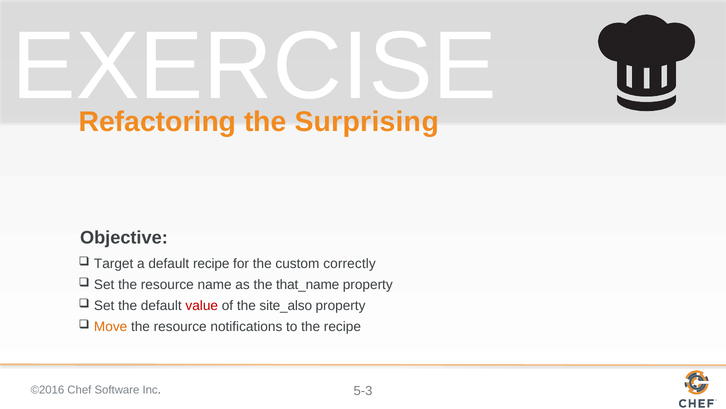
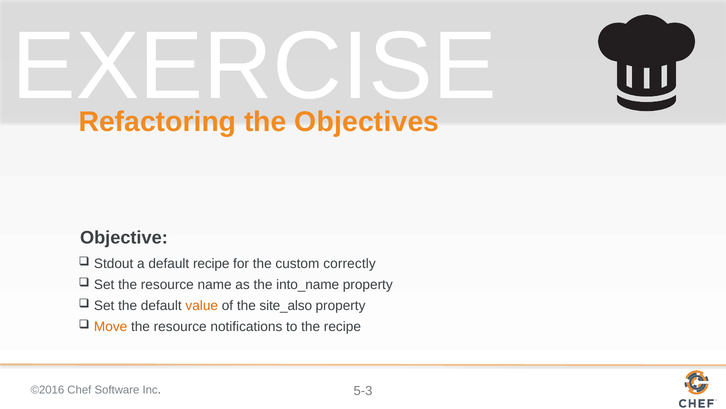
Surprising: Surprising -> Objectives
Target: Target -> Stdout
that_name: that_name -> into_name
value colour: red -> orange
